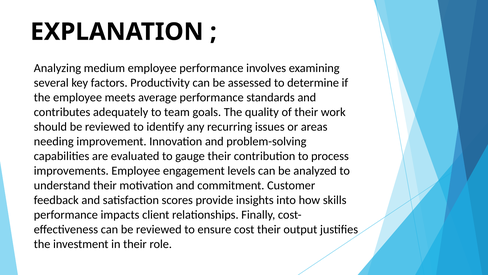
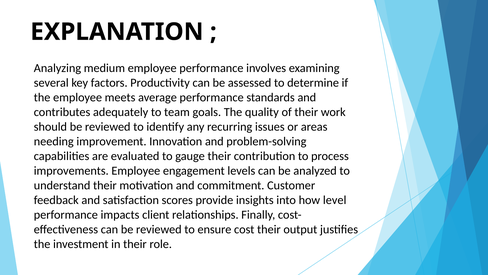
skills: skills -> level
